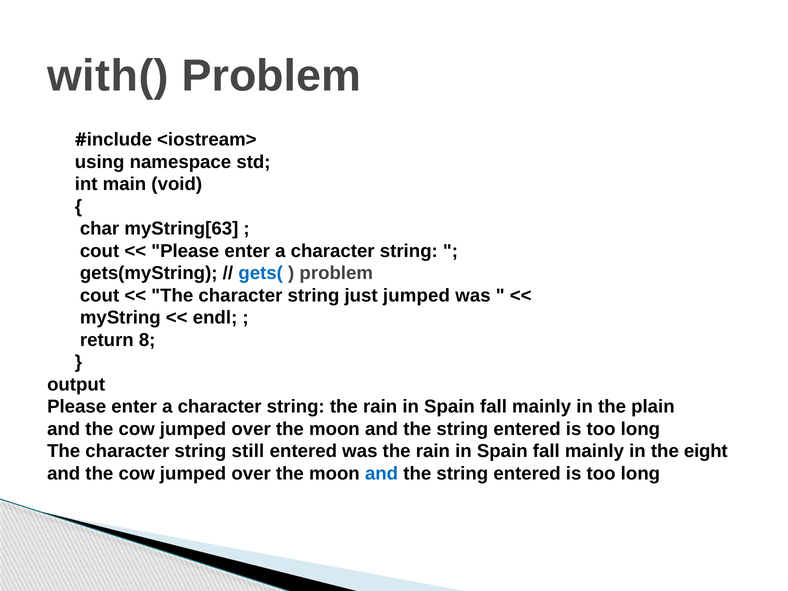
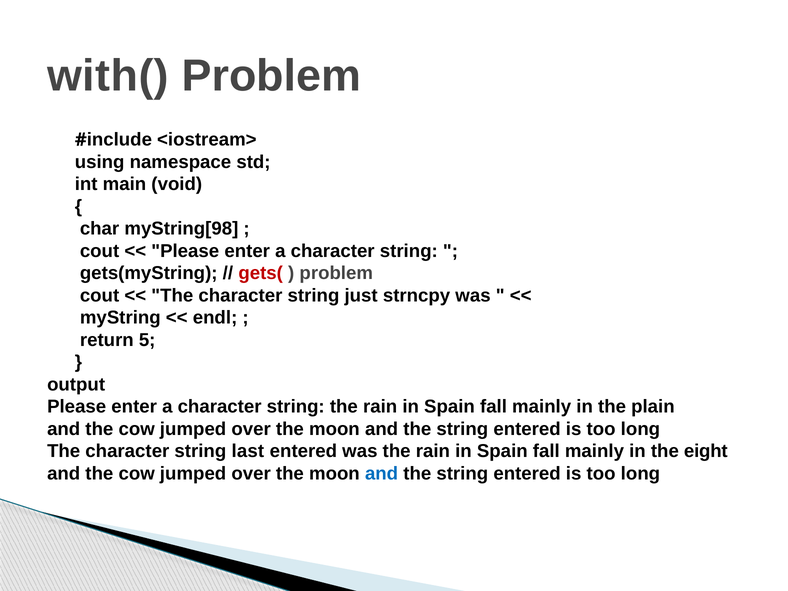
myString[63: myString[63 -> myString[98
gets( colour: blue -> red
just jumped: jumped -> strncpy
8: 8 -> 5
still: still -> last
